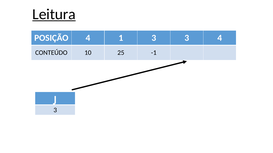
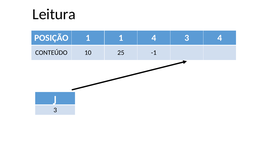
Leitura underline: present -> none
POSIÇÃO 4: 4 -> 1
1 3: 3 -> 4
